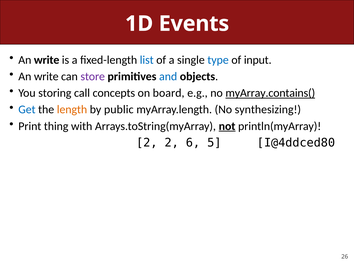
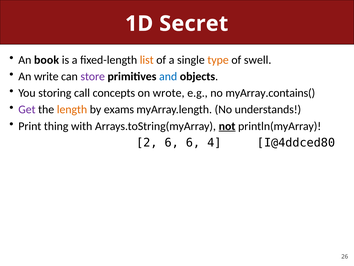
Events: Events -> Secret
write at (47, 60): write -> book
list colour: blue -> orange
type colour: blue -> orange
input: input -> swell
board: board -> wrote
myArray.contains( underline: present -> none
Get colour: blue -> purple
public: public -> exams
synthesizing: synthesizing -> understands
2 2: 2 -> 6
5: 5 -> 4
